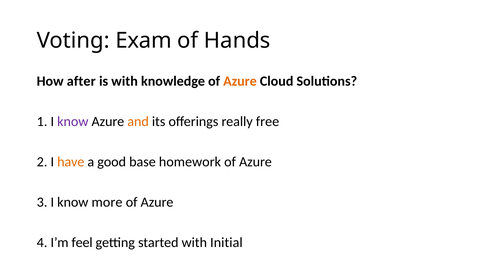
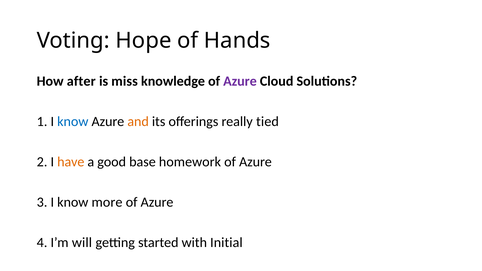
Exam: Exam -> Hope
is with: with -> miss
Azure at (240, 81) colour: orange -> purple
know at (73, 122) colour: purple -> blue
free: free -> tied
feel: feel -> will
